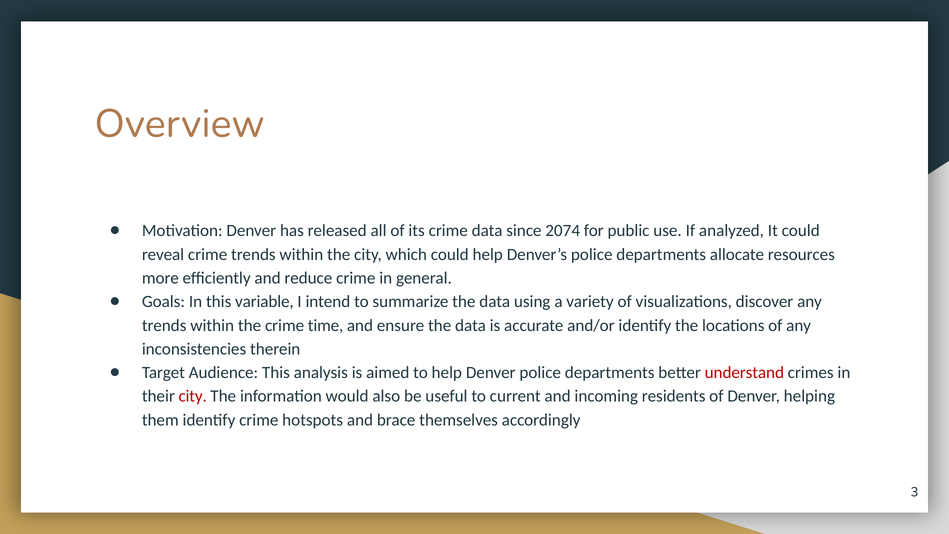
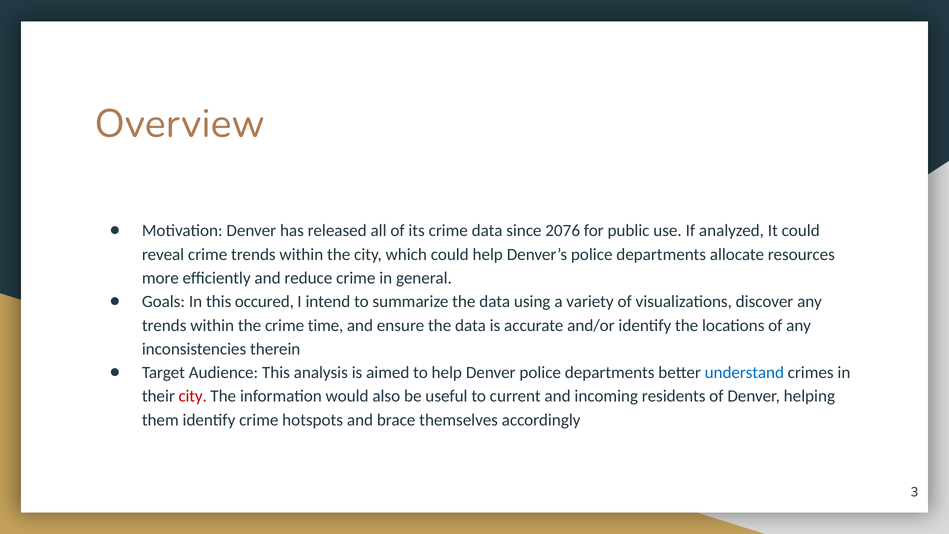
2074: 2074 -> 2076
variable: variable -> occured
understand colour: red -> blue
